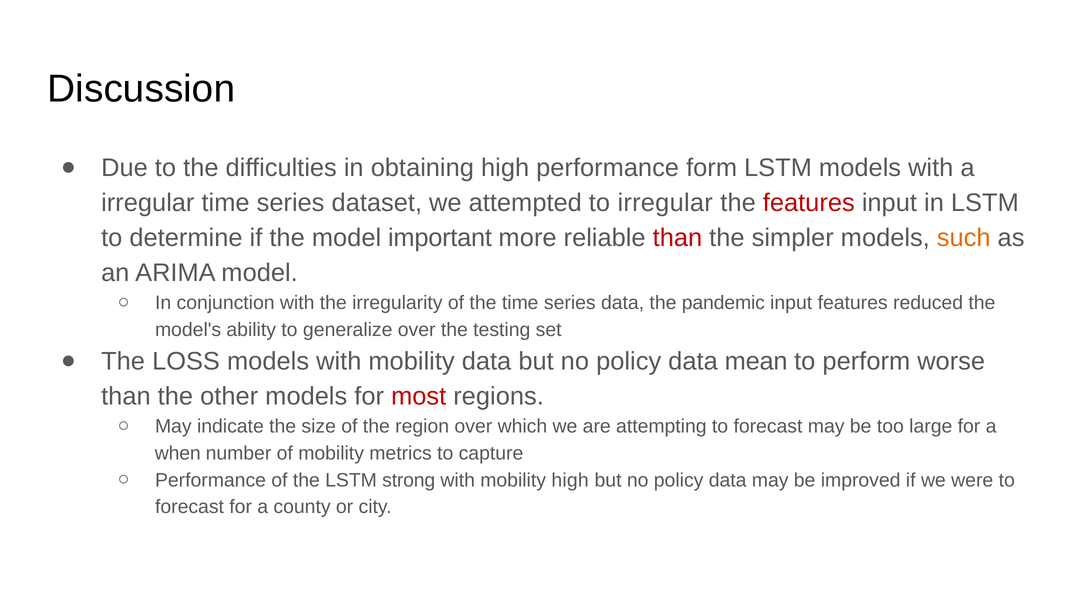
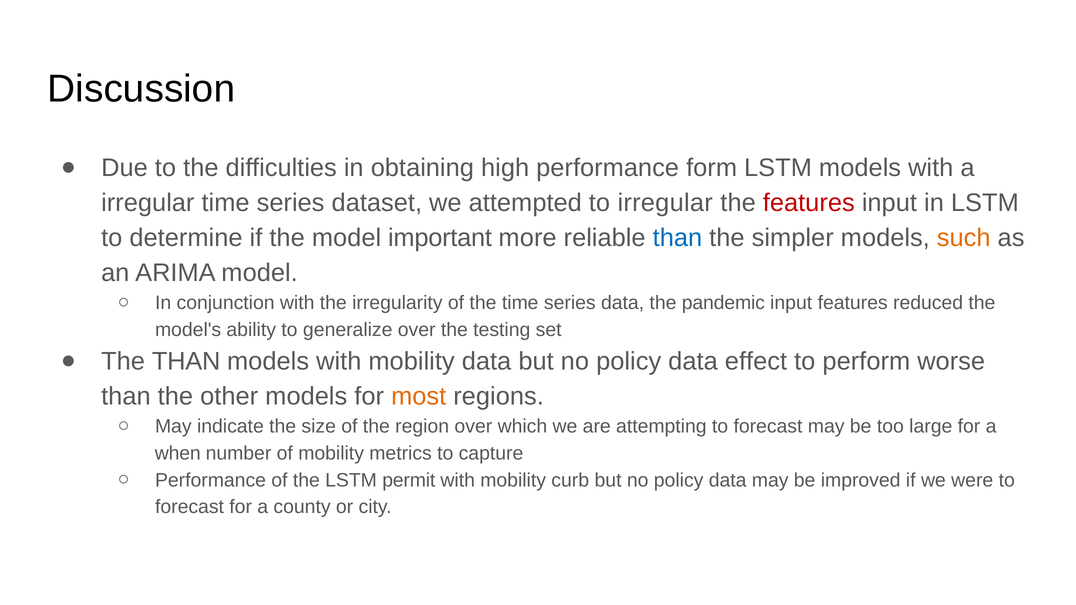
than at (677, 238) colour: red -> blue
The LOSS: LOSS -> THAN
mean: mean -> effect
most colour: red -> orange
strong: strong -> permit
mobility high: high -> curb
